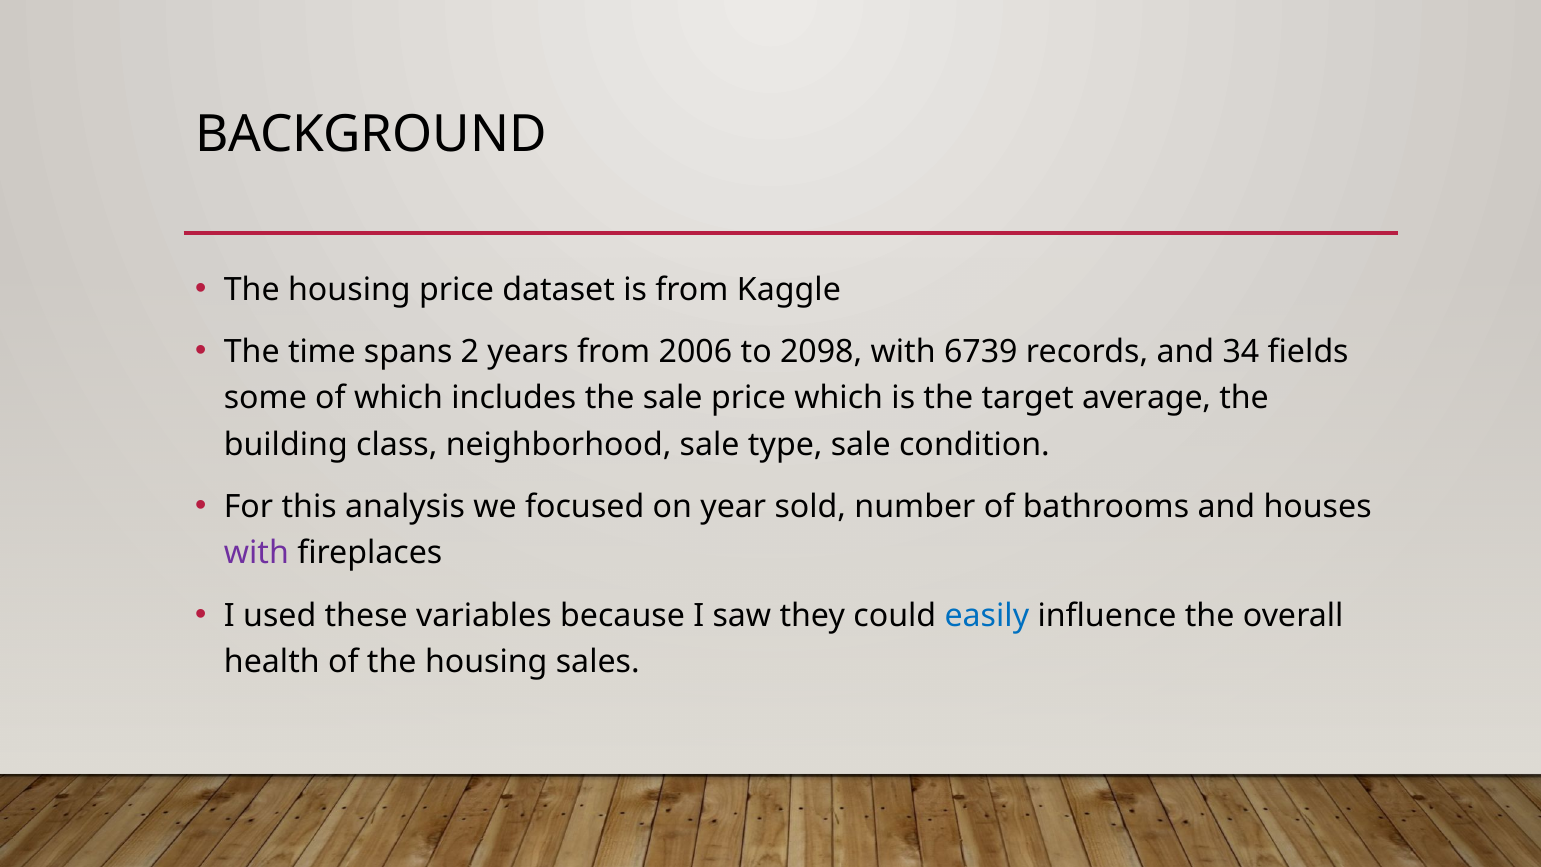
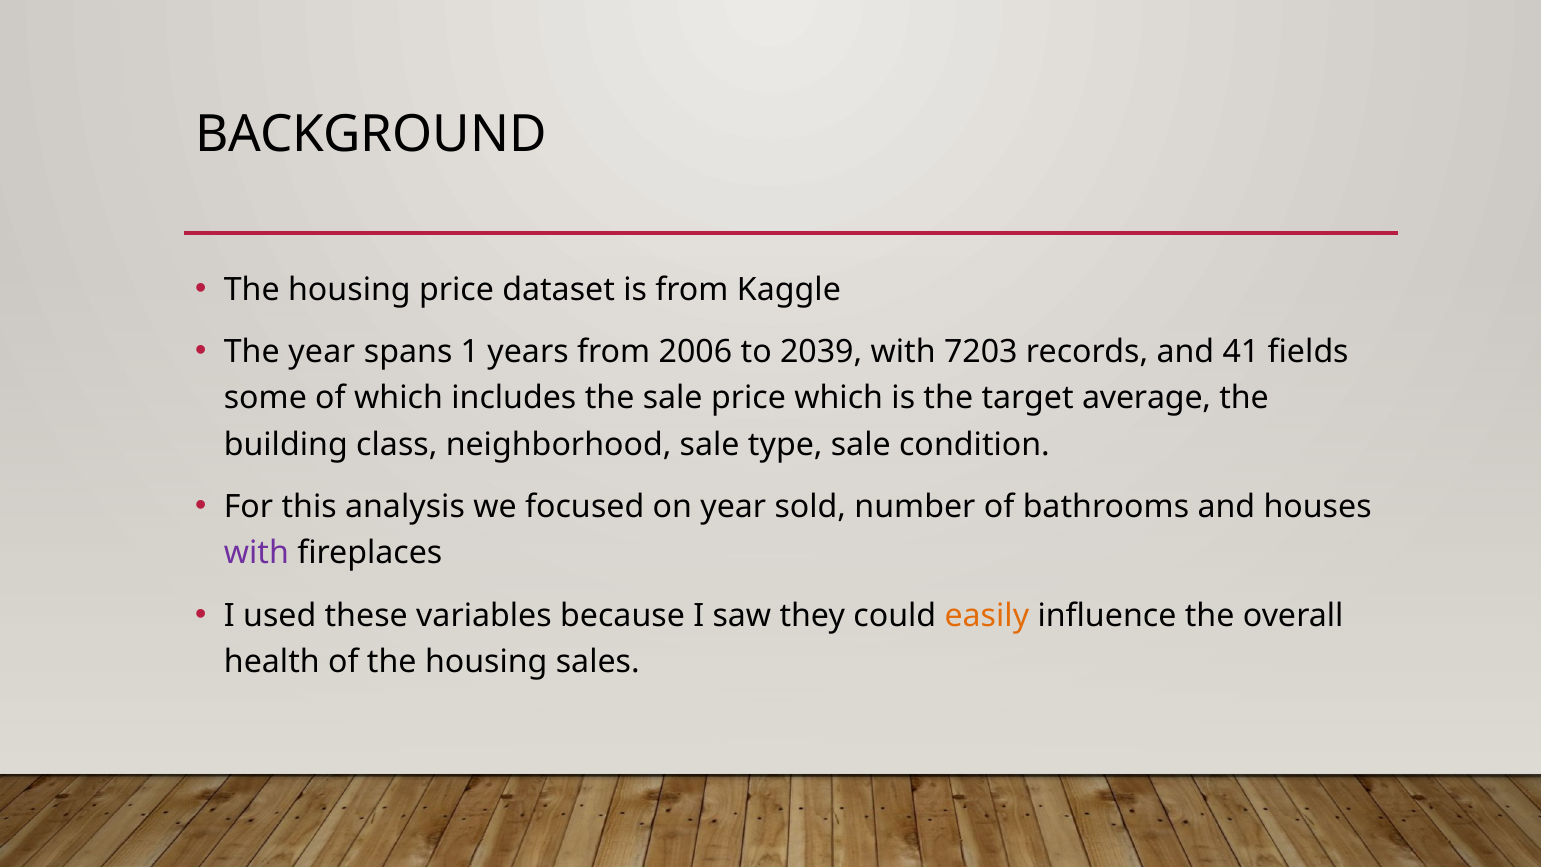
The time: time -> year
2: 2 -> 1
2098: 2098 -> 2039
6739: 6739 -> 7203
34: 34 -> 41
easily colour: blue -> orange
